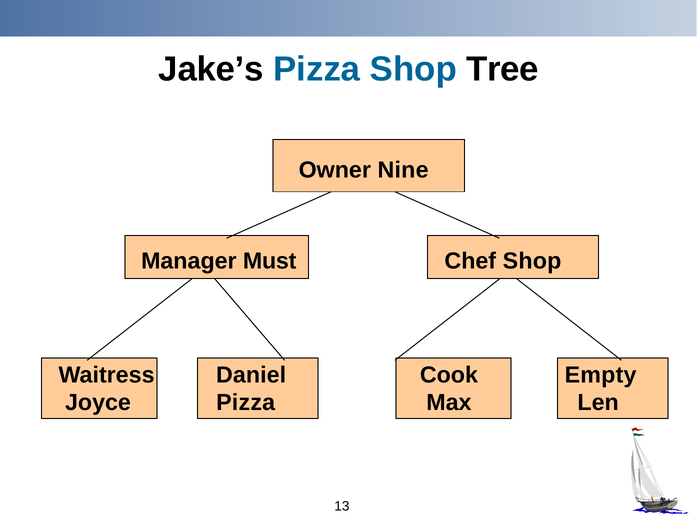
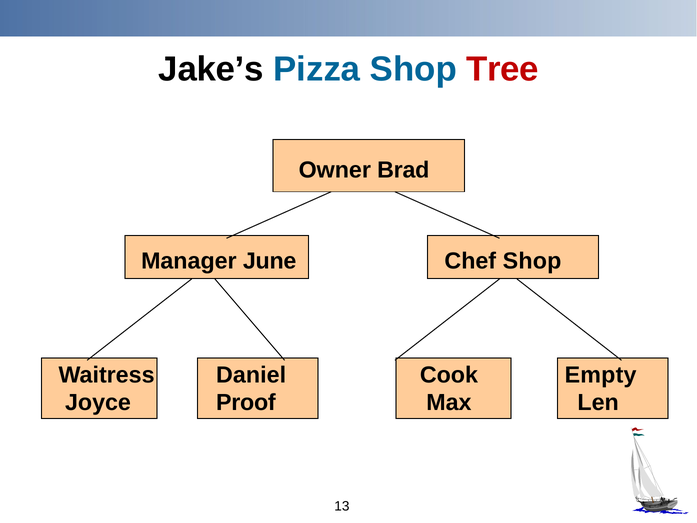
Tree colour: black -> red
Nine: Nine -> Brad
Must: Must -> June
Joyce Pizza: Pizza -> Proof
